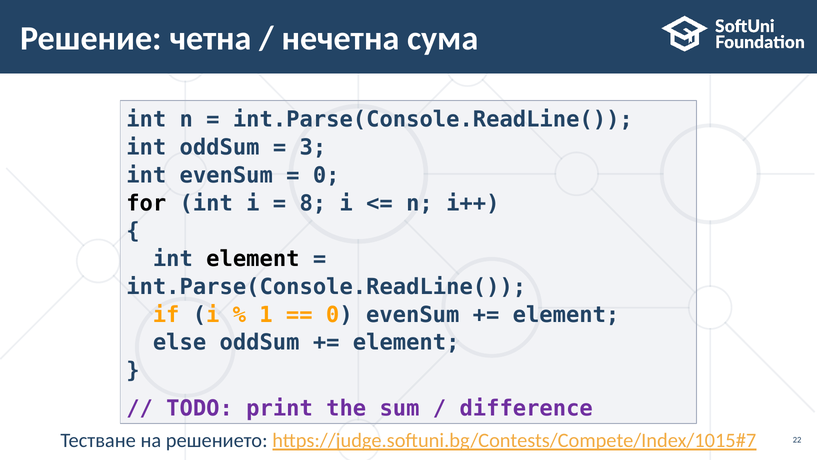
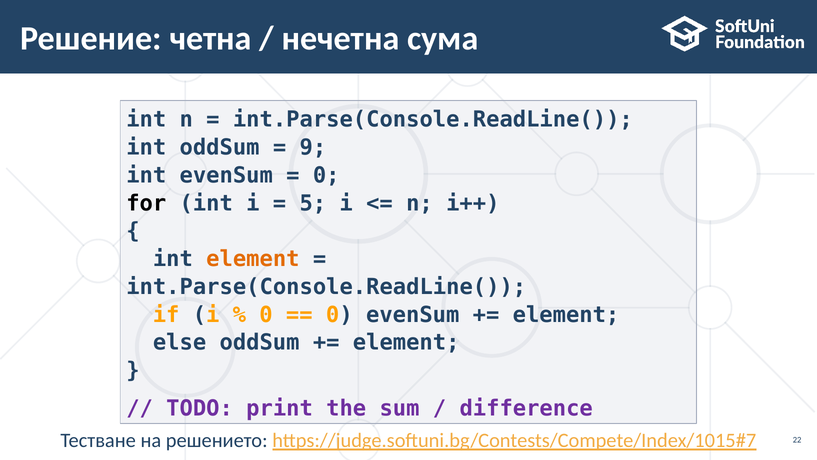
3: 3 -> 9
8: 8 -> 5
element at (253, 259) colour: black -> orange
1 at (266, 315): 1 -> 0
